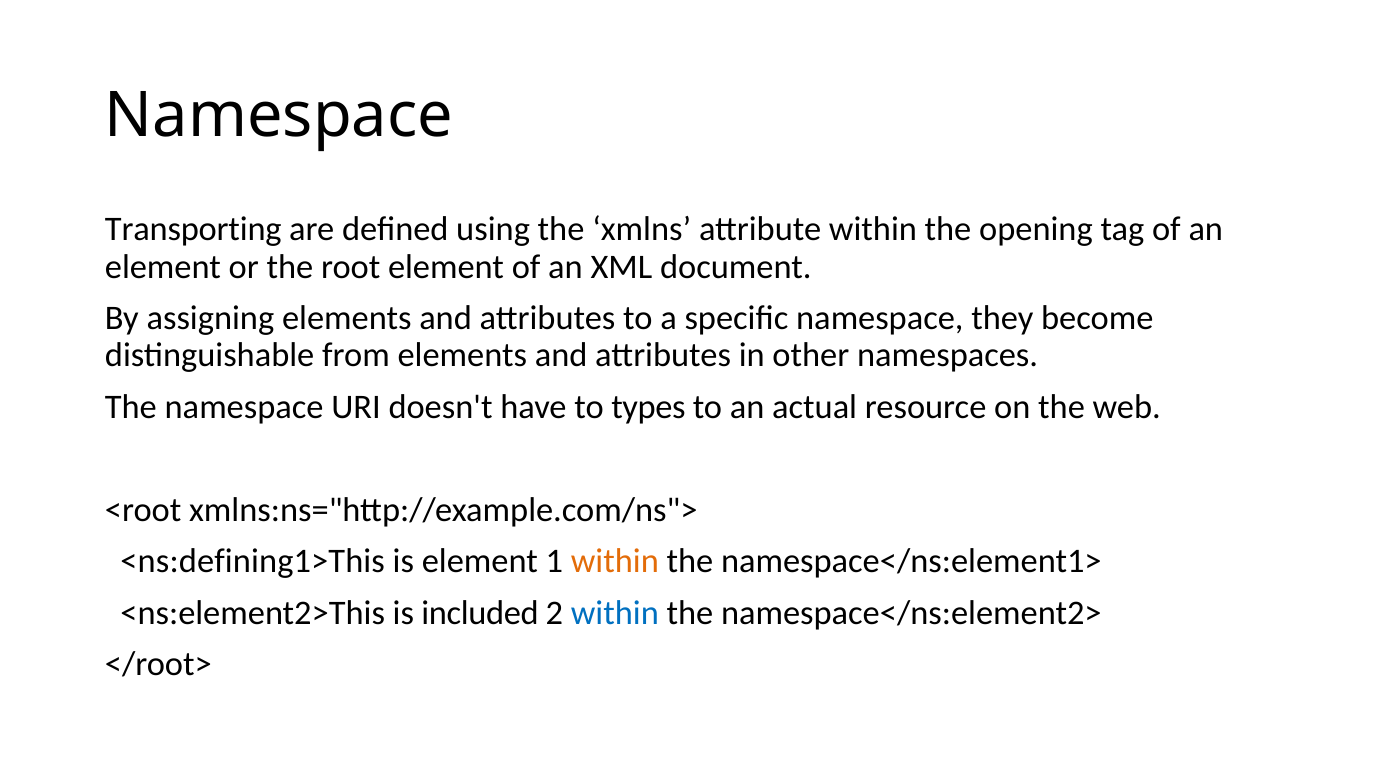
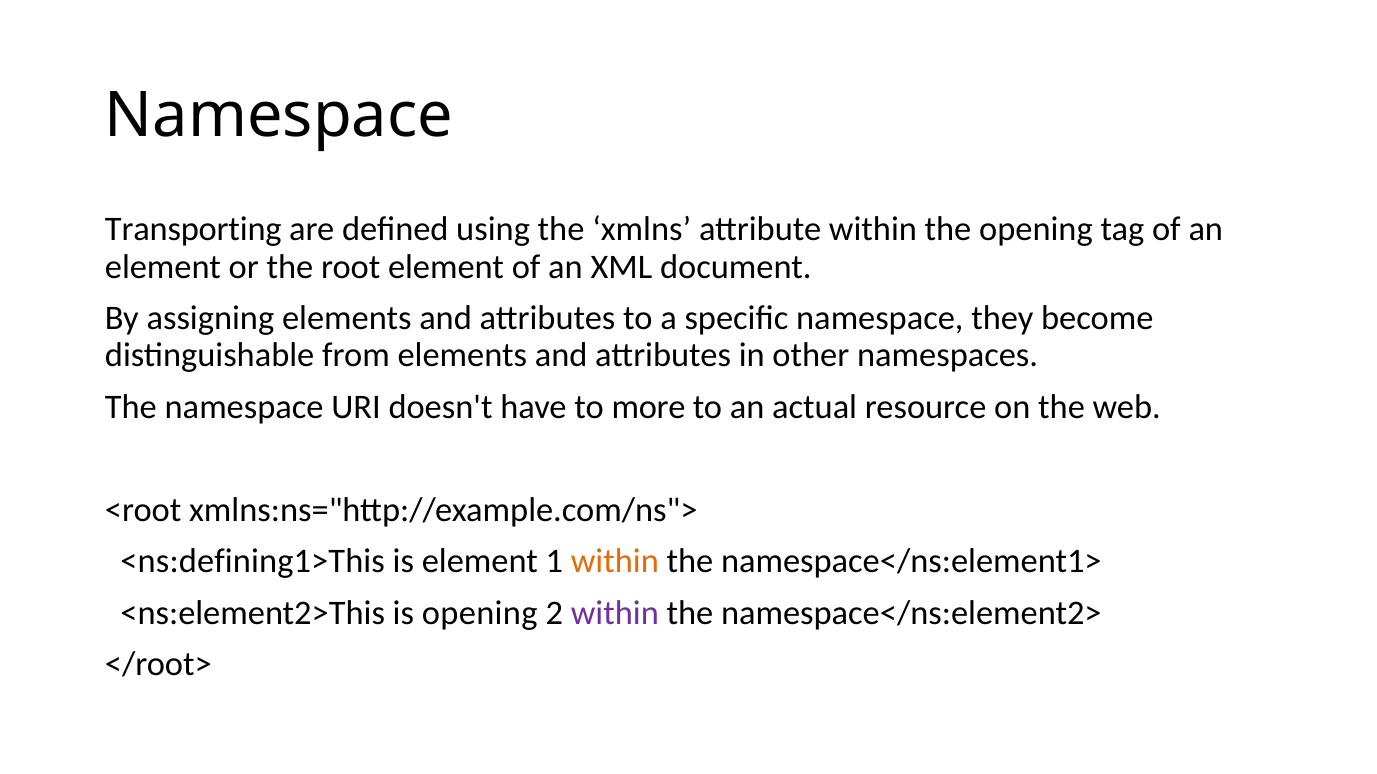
types: types -> more
is included: included -> opening
within at (615, 613) colour: blue -> purple
